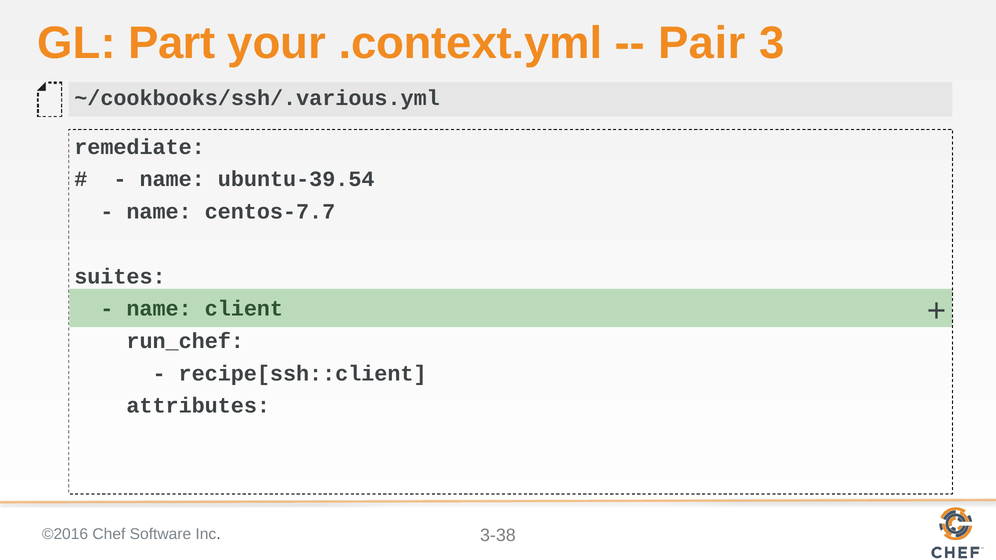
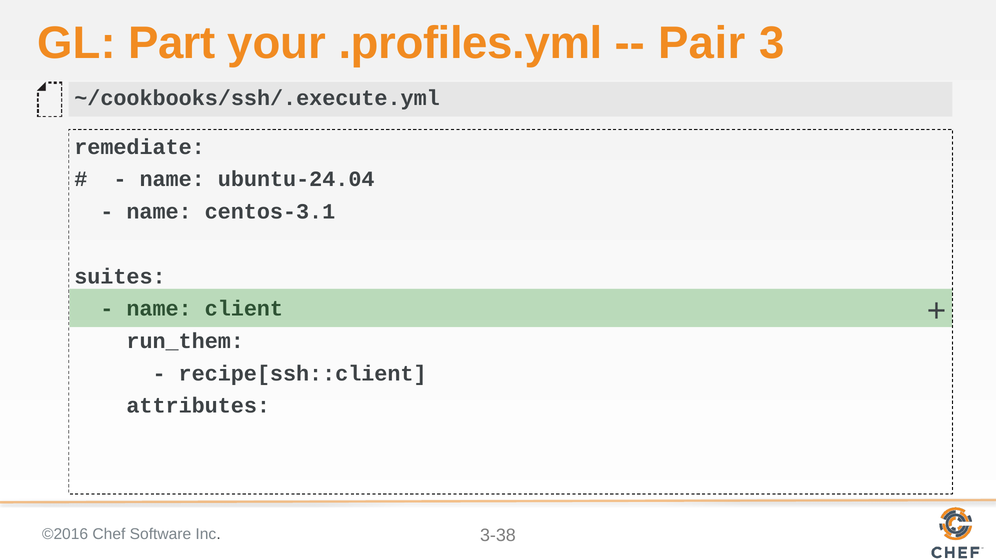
.context.yml: .context.yml -> .profiles.yml
~/cookbooks/ssh/.various.yml: ~/cookbooks/ssh/.various.yml -> ~/cookbooks/ssh/.execute.yml
ubuntu-39.54: ubuntu-39.54 -> ubuntu-24.04
centos-7.7: centos-7.7 -> centos-3.1
run_chef: run_chef -> run_them
